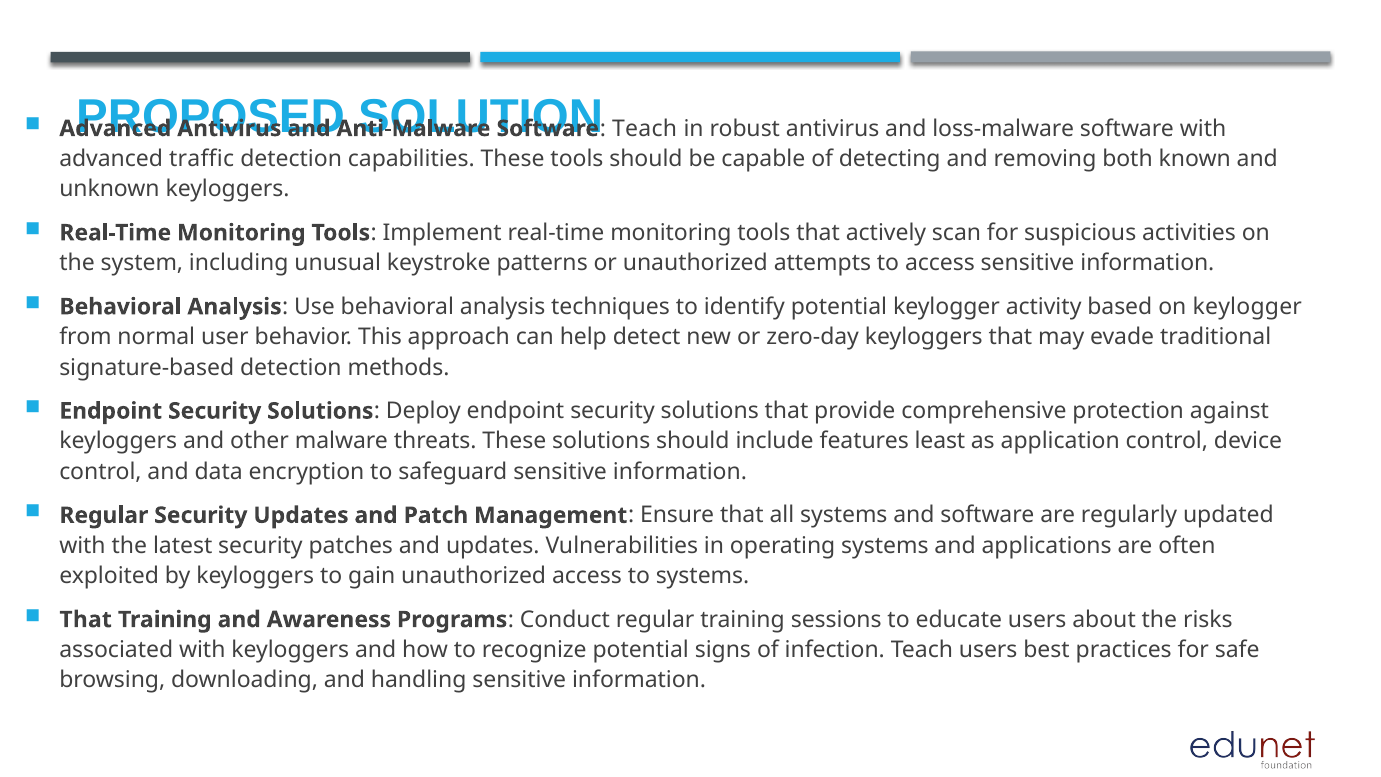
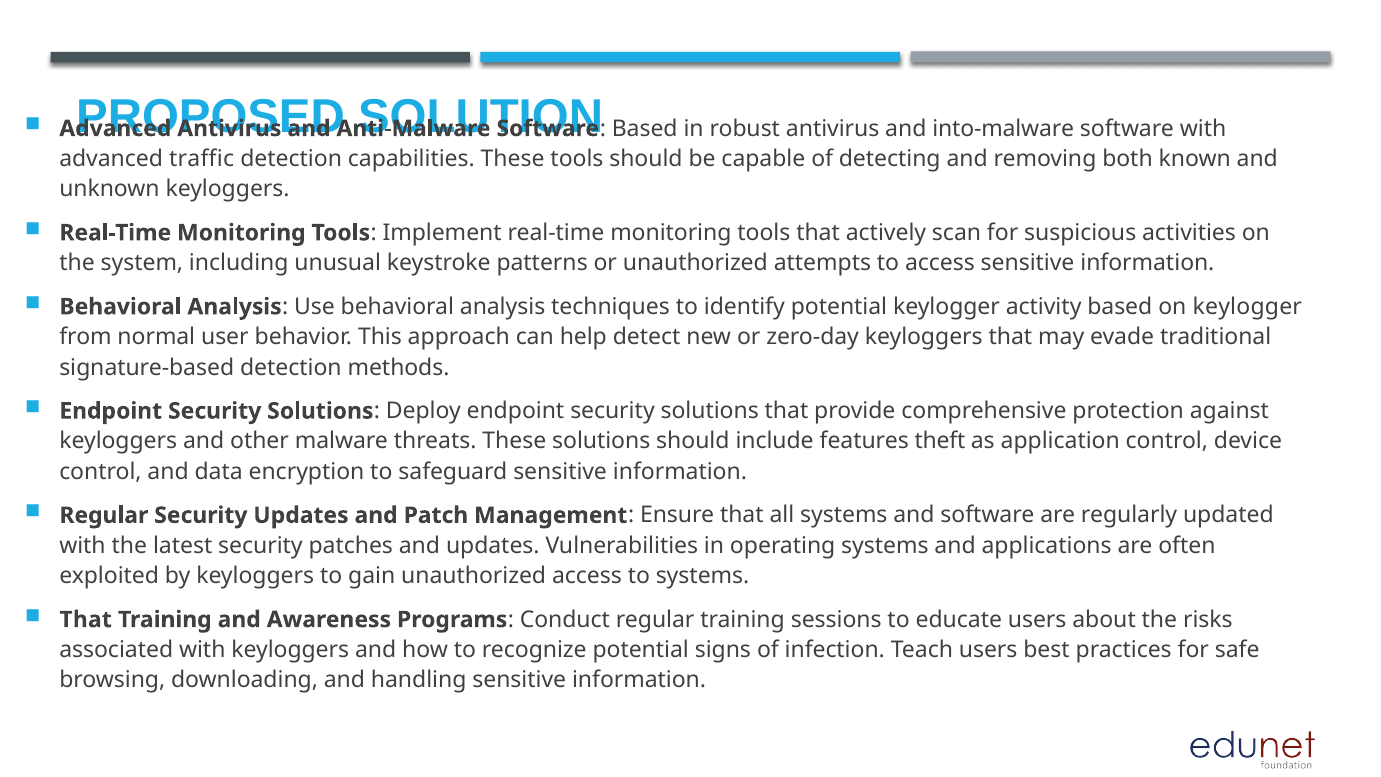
Teach at (645, 128): Teach -> Based
loss-malware: loss-malware -> into-malware
least: least -> theft
